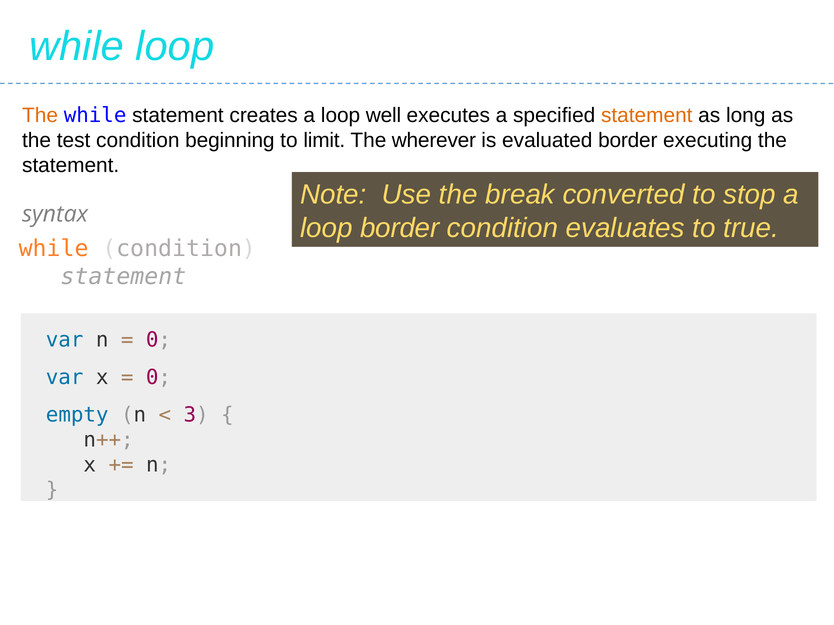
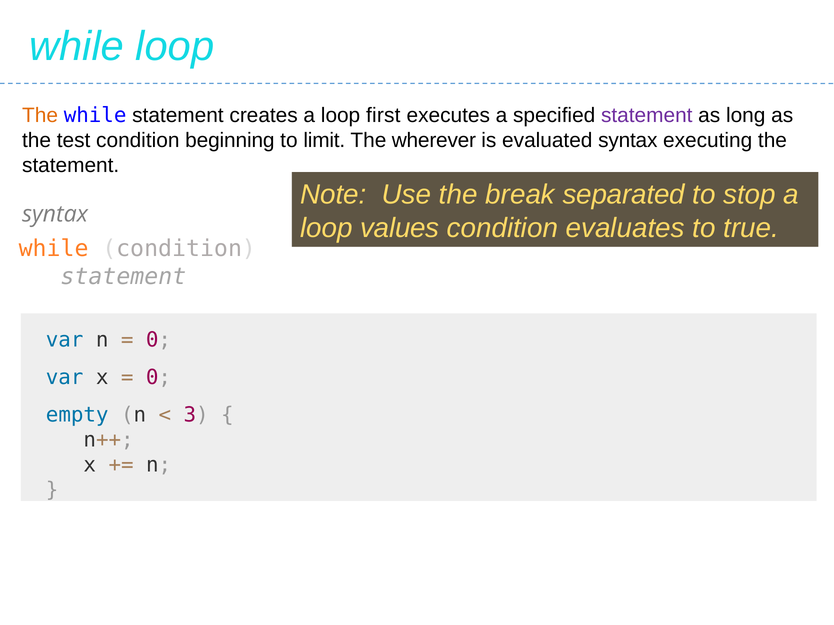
well: well -> first
statement at (647, 115) colour: orange -> purple
evaluated border: border -> syntax
converted: converted -> separated
loop border: border -> values
